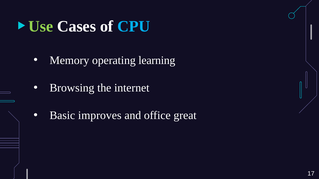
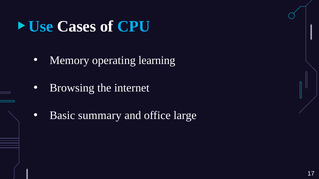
Use colour: light green -> light blue
improves: improves -> summary
great: great -> large
